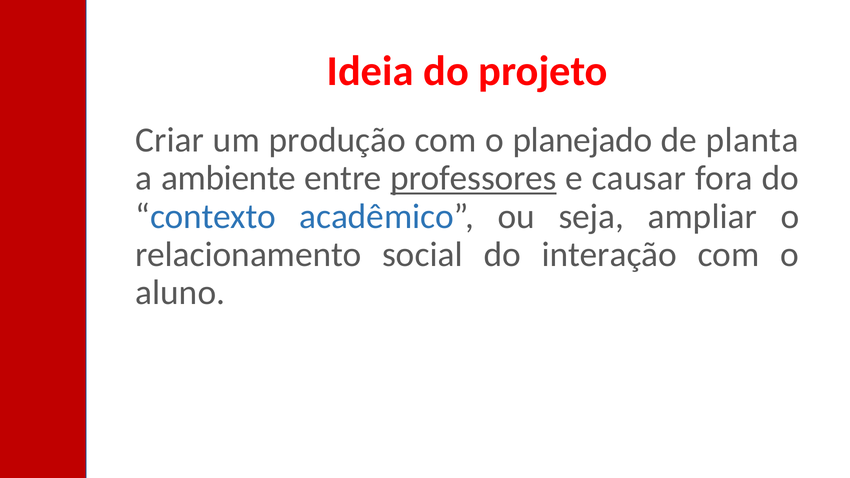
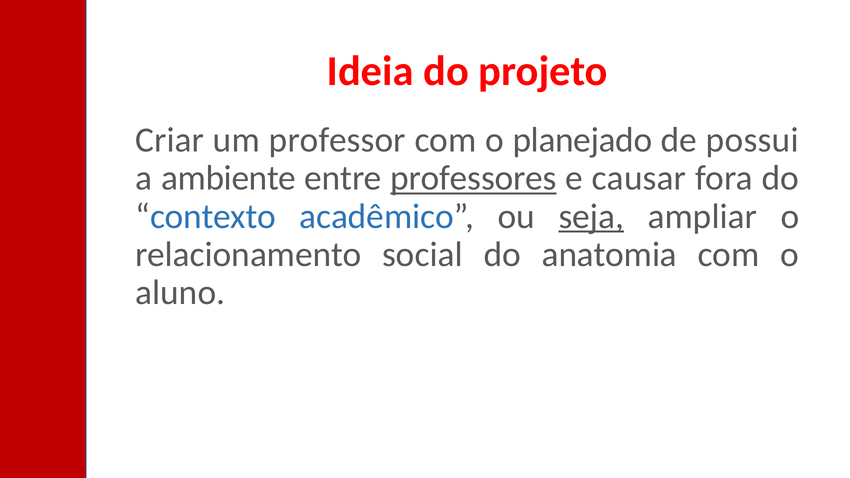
produção: produção -> professor
planta: planta -> possui
seja underline: none -> present
interação: interação -> anatomia
